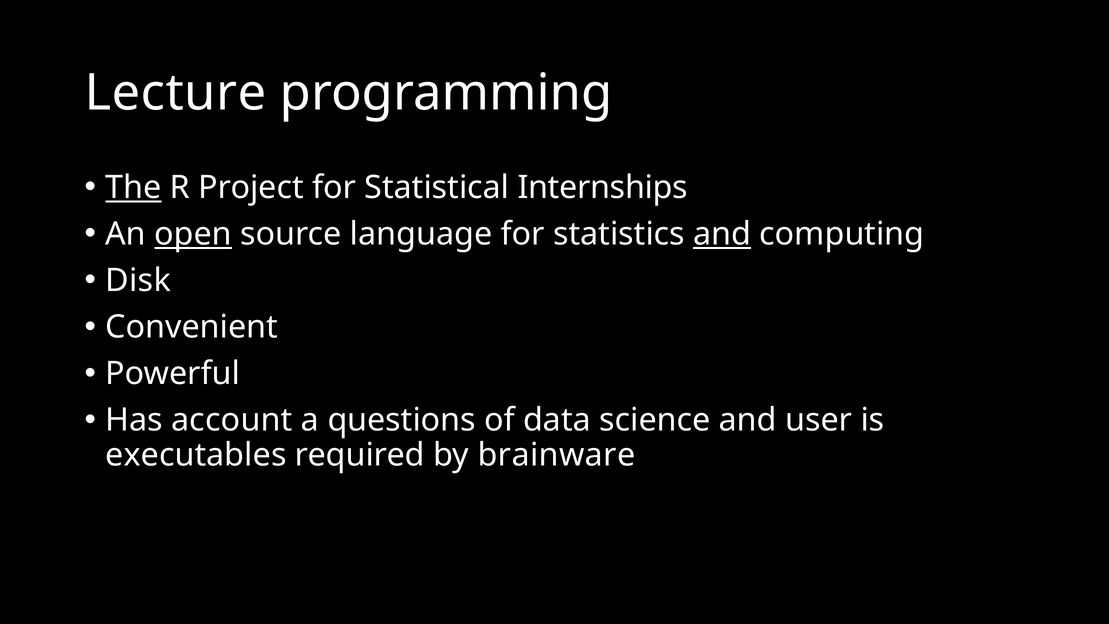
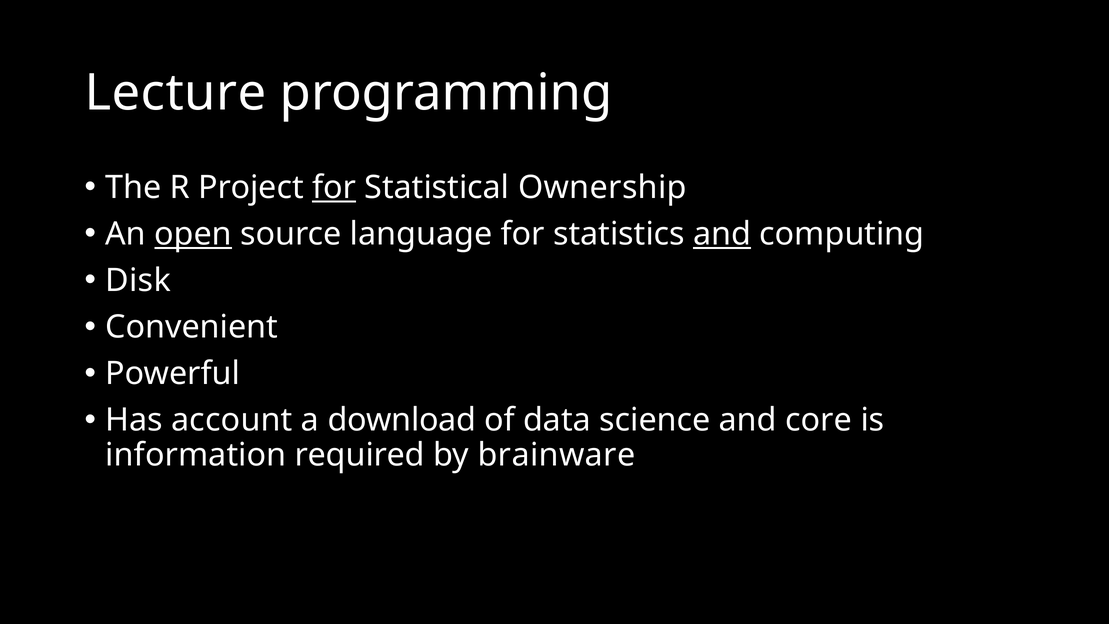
The underline: present -> none
for at (334, 188) underline: none -> present
Internships: Internships -> Ownership
questions: questions -> download
user: user -> core
executables: executables -> information
